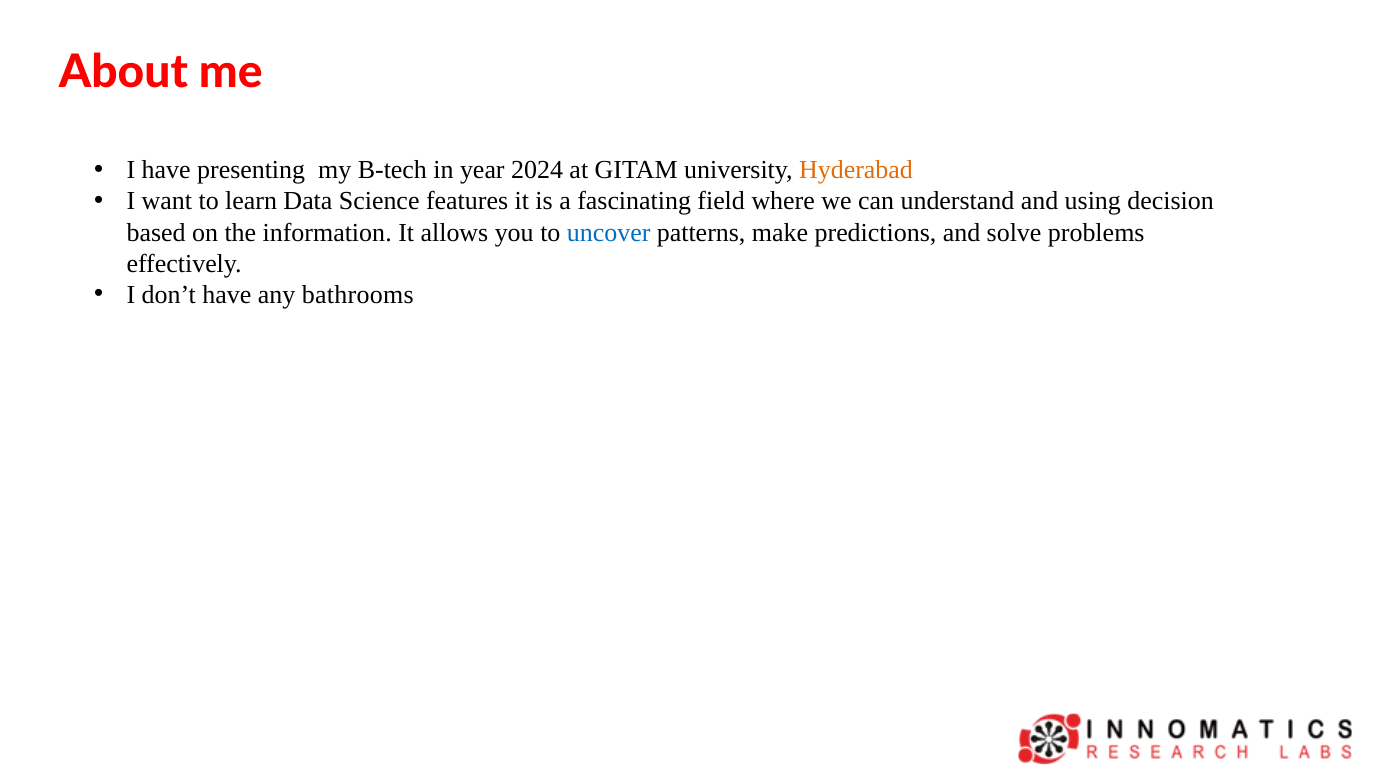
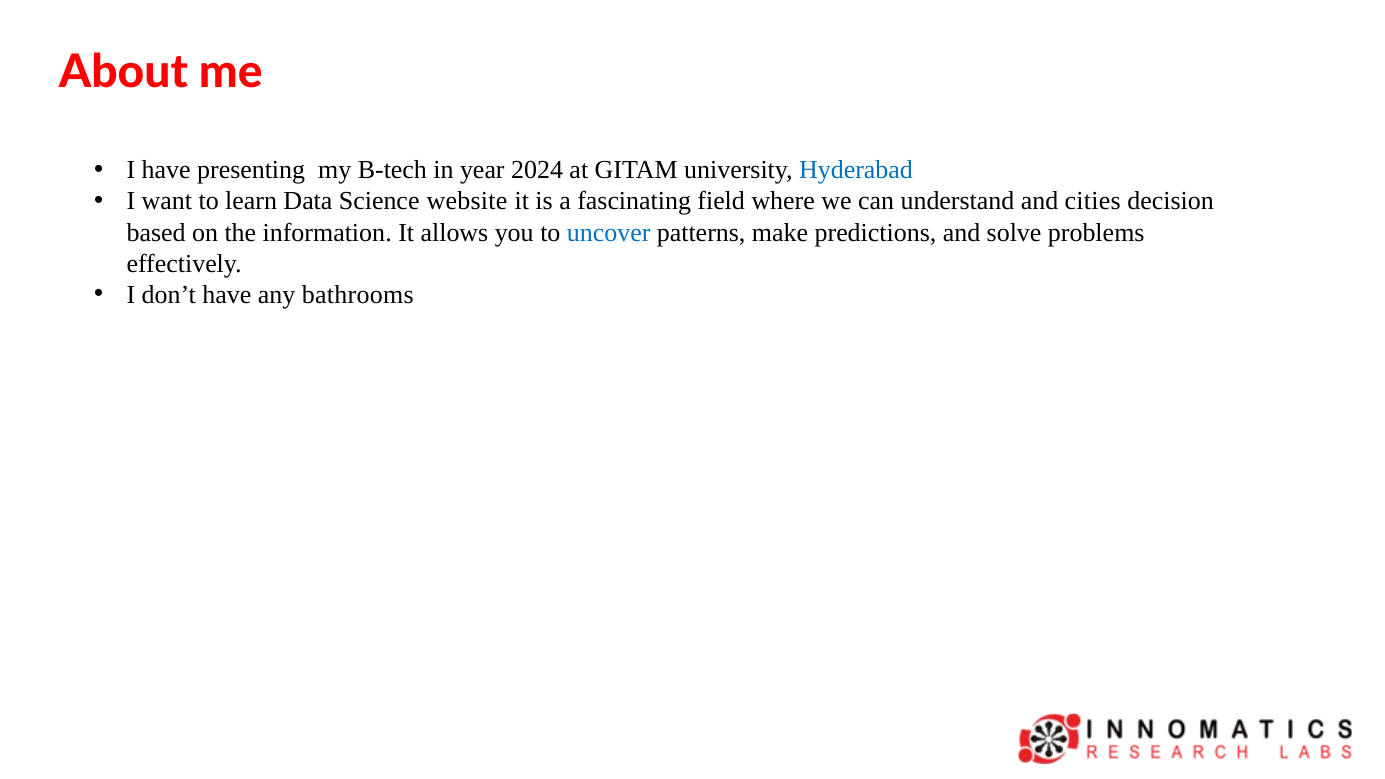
Hyderabad colour: orange -> blue
features: features -> website
using: using -> cities
